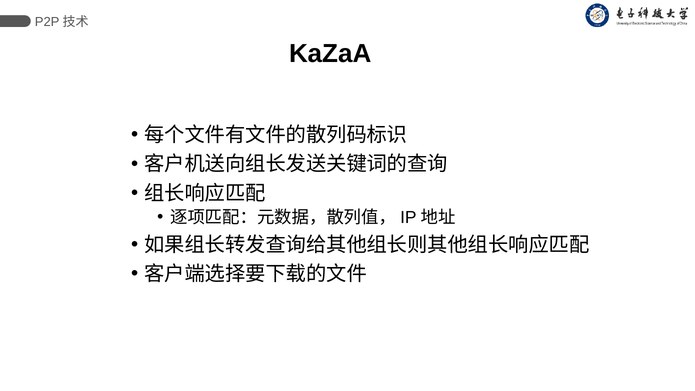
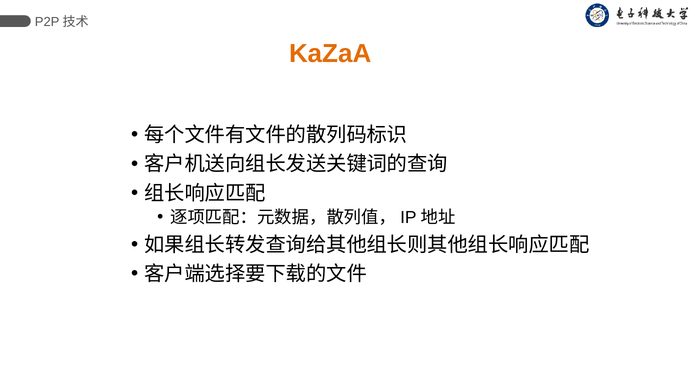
KaZaA colour: black -> orange
